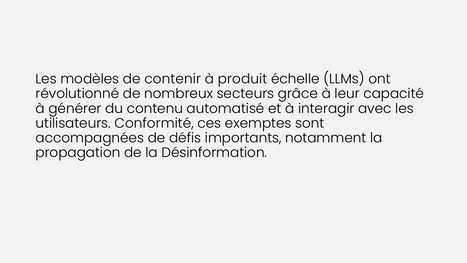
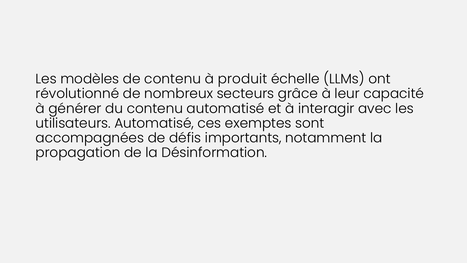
de contenir: contenir -> contenu
utilisateurs Conformité: Conformité -> Automatisé
